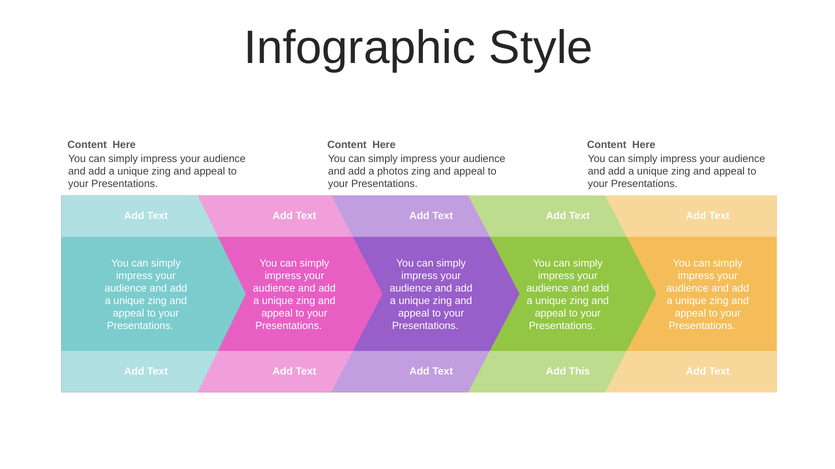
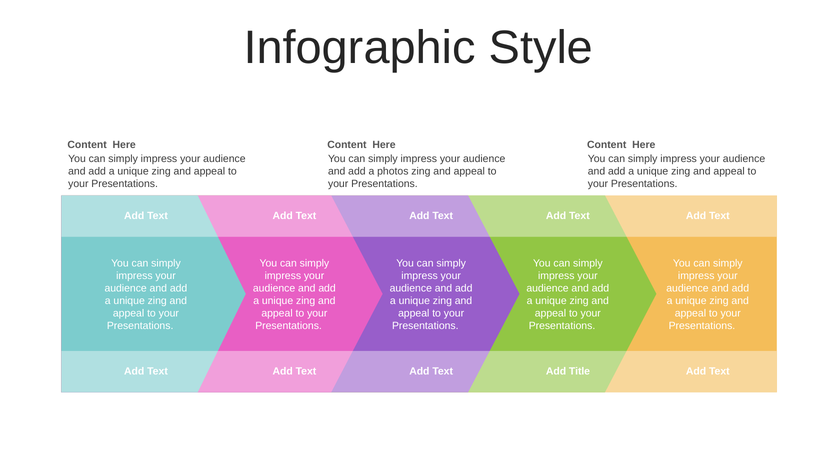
This: This -> Title
